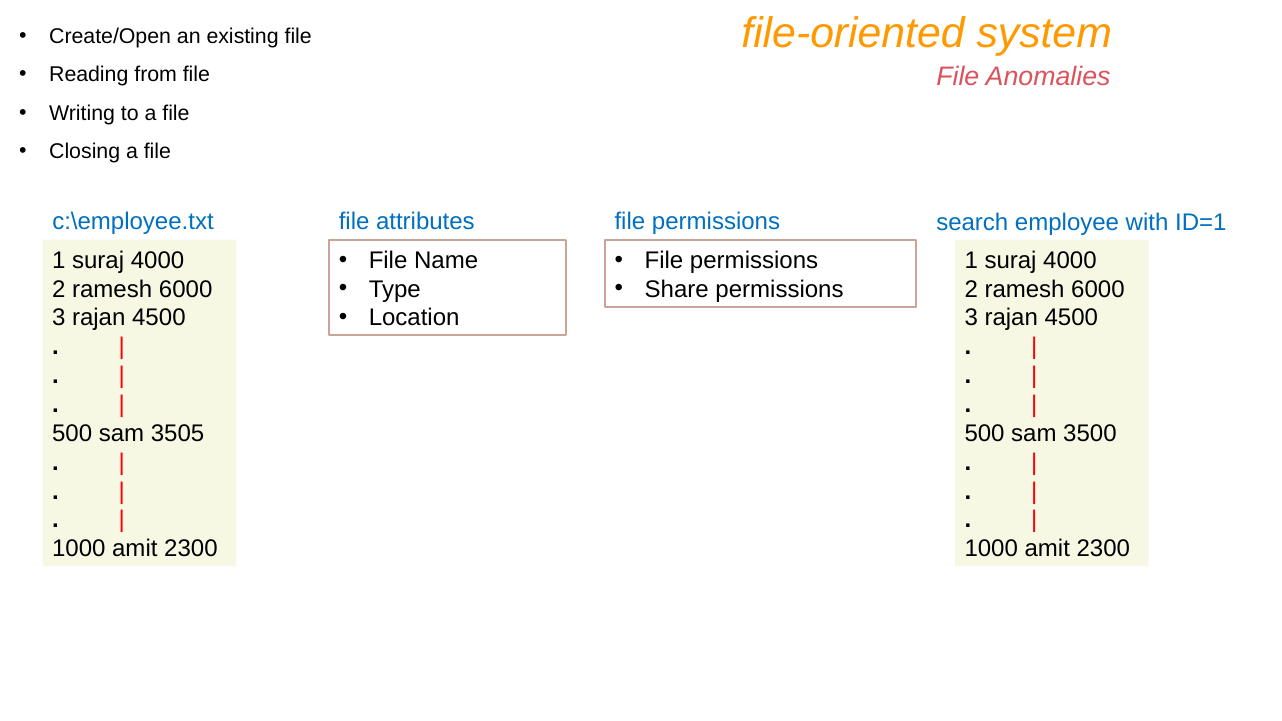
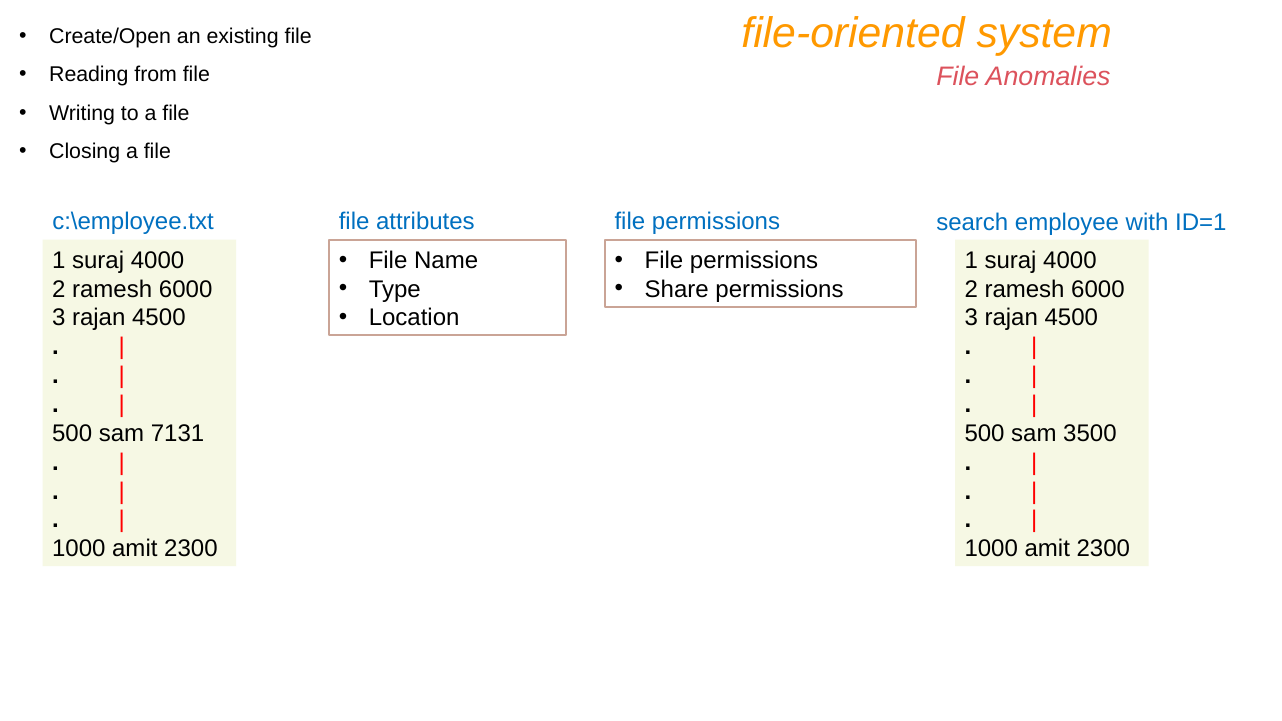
3505: 3505 -> 7131
